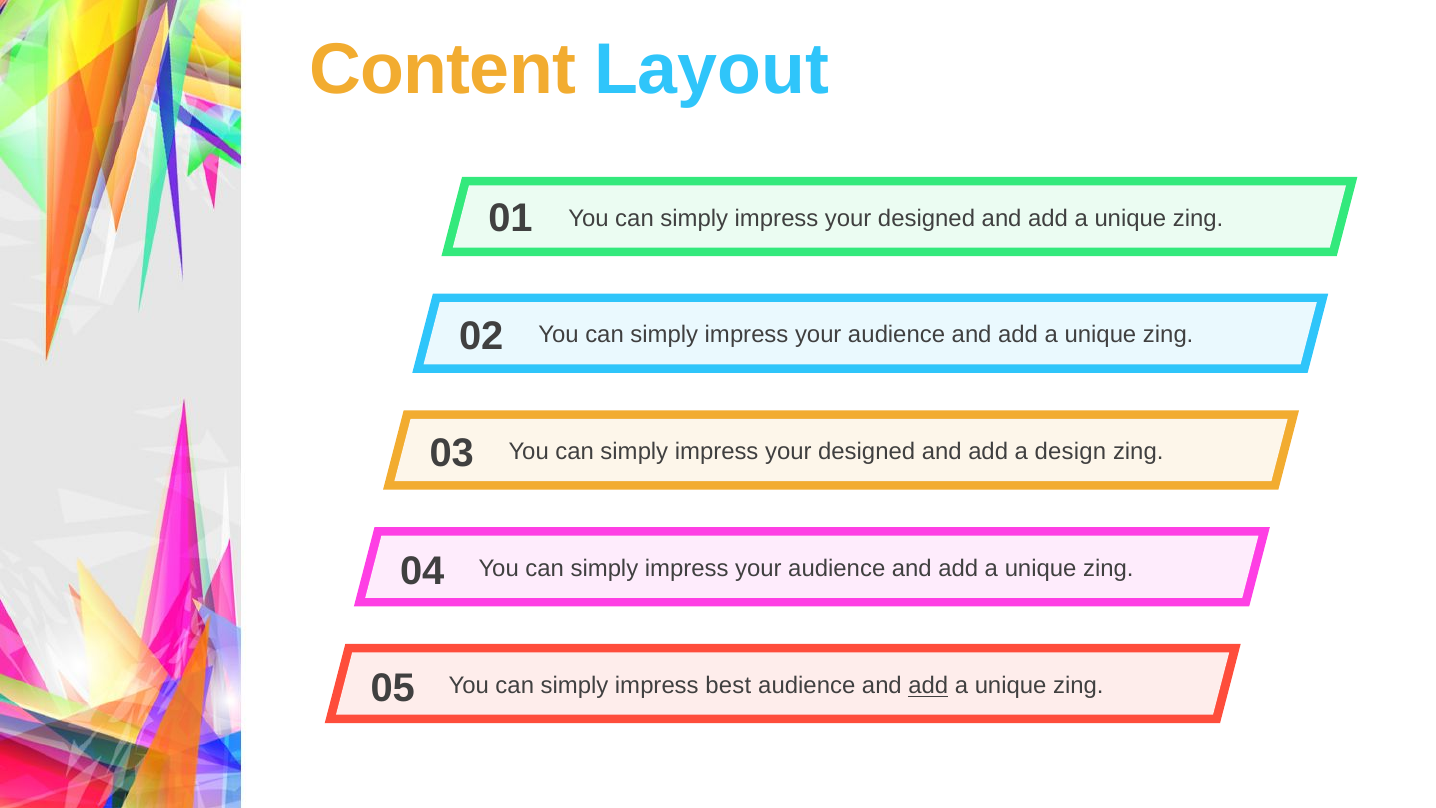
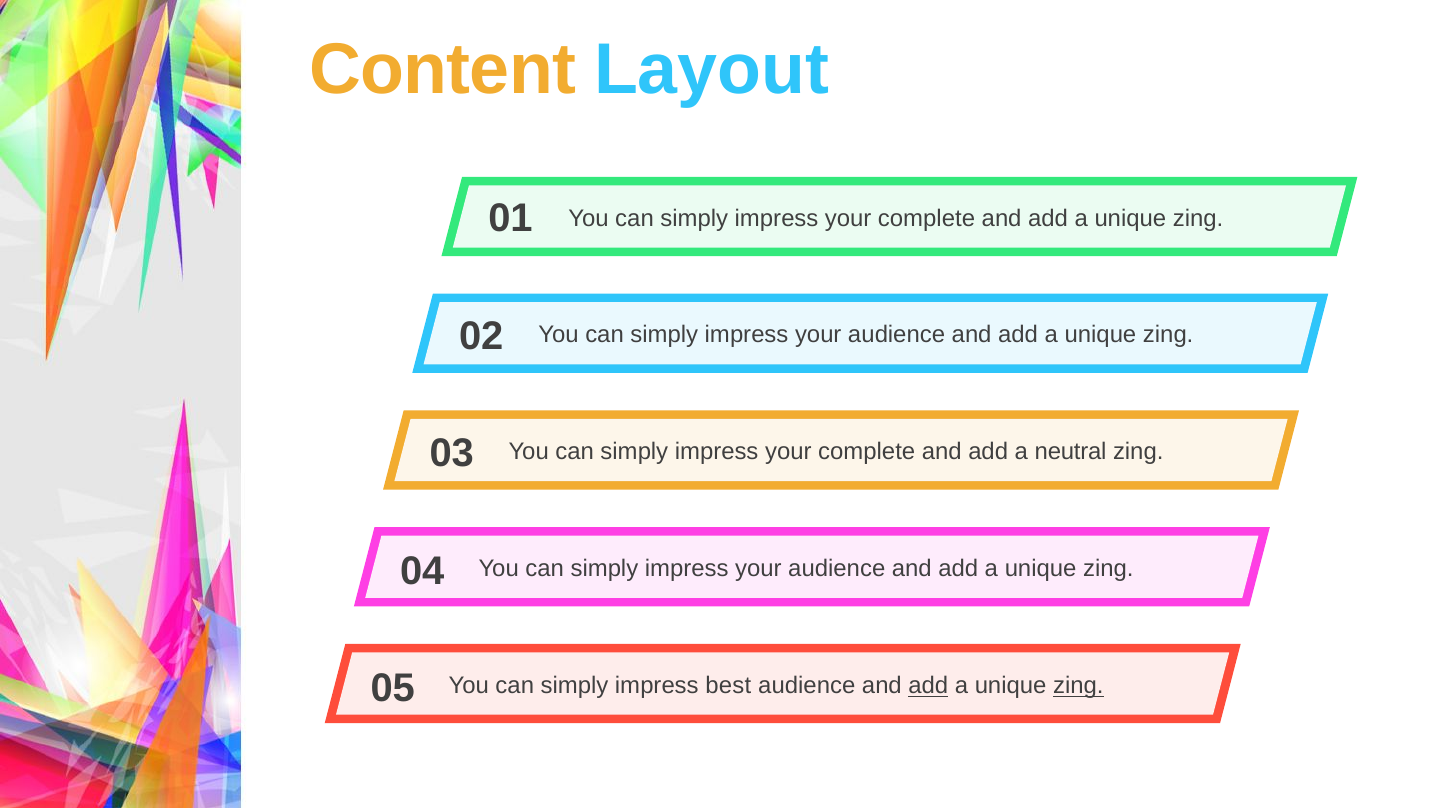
designed at (927, 218): designed -> complete
designed at (867, 452): designed -> complete
design: design -> neutral
zing at (1078, 686) underline: none -> present
